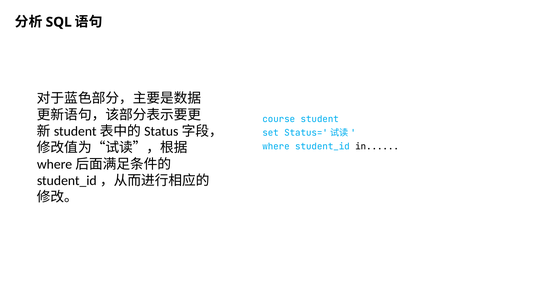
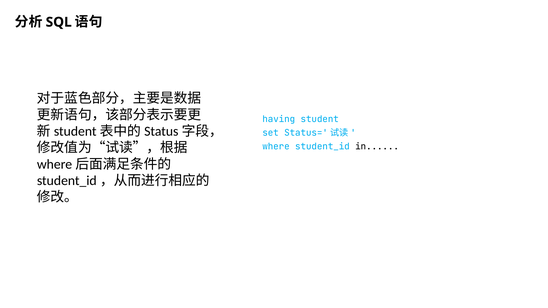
course: course -> having
